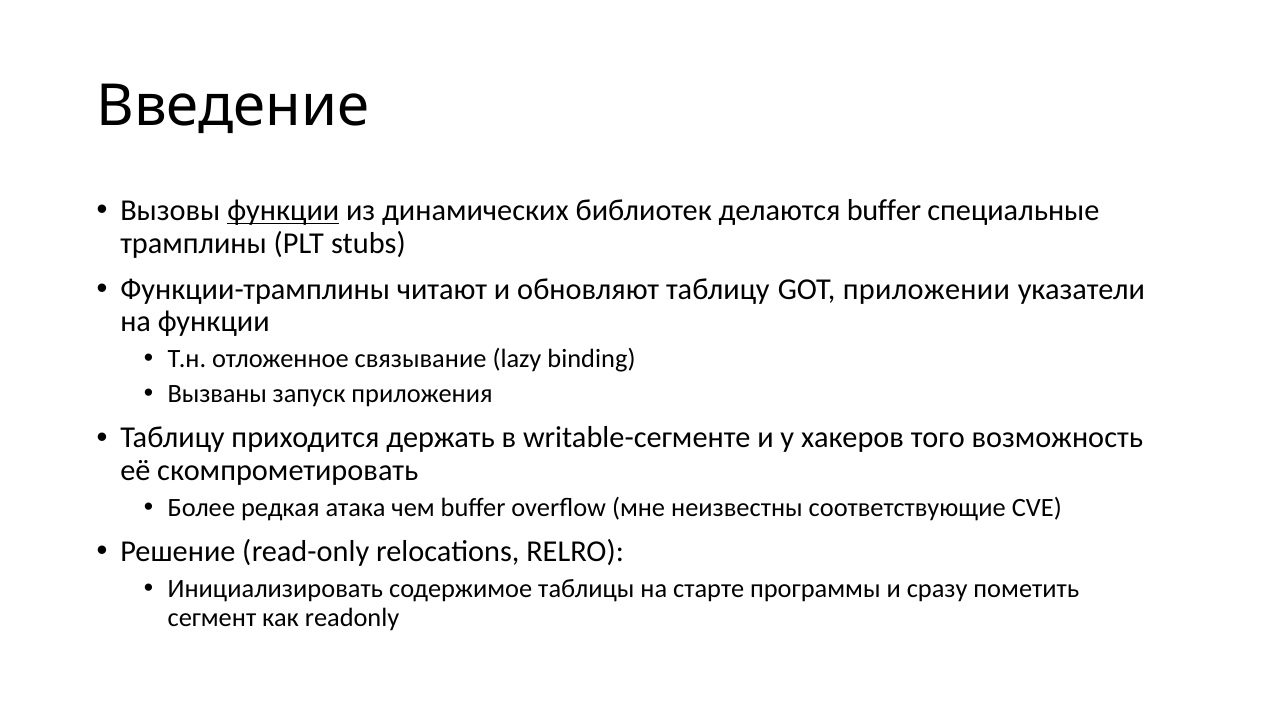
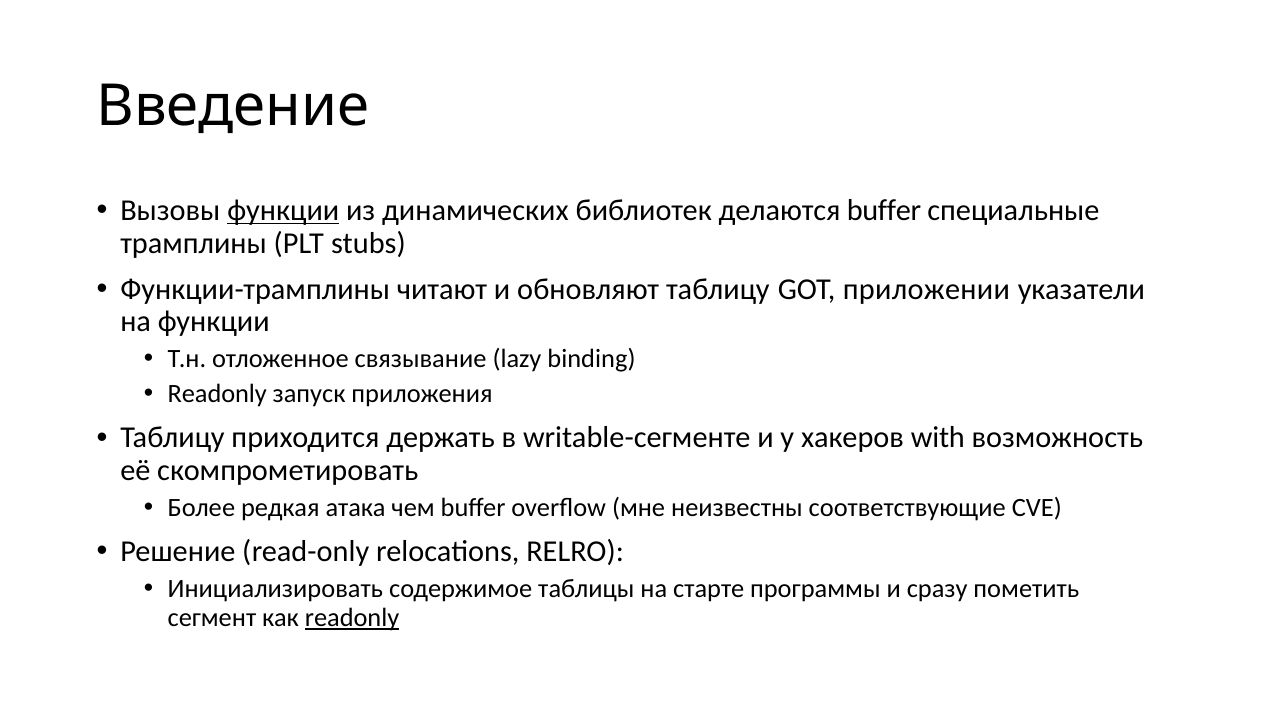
Вызваны at (217, 394): Вызваны -> Readonly
того: того -> with
readonly at (352, 617) underline: none -> present
